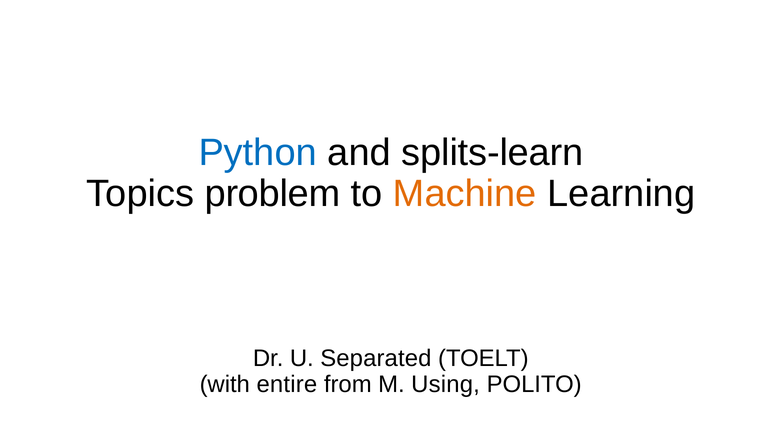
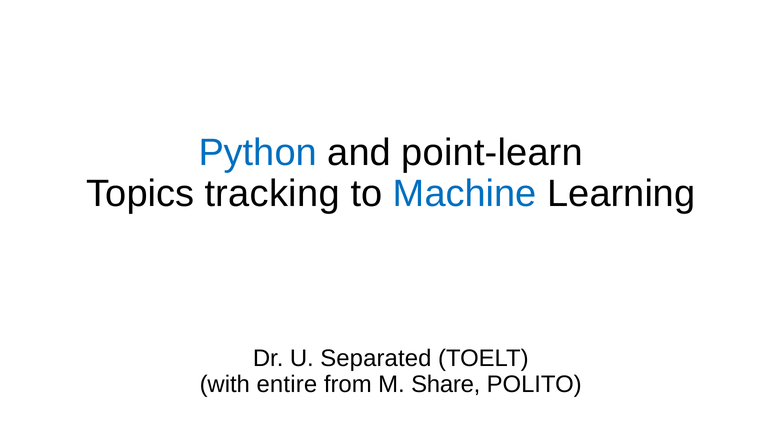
splits-learn: splits-learn -> point-learn
problem: problem -> tracking
Machine colour: orange -> blue
Using: Using -> Share
